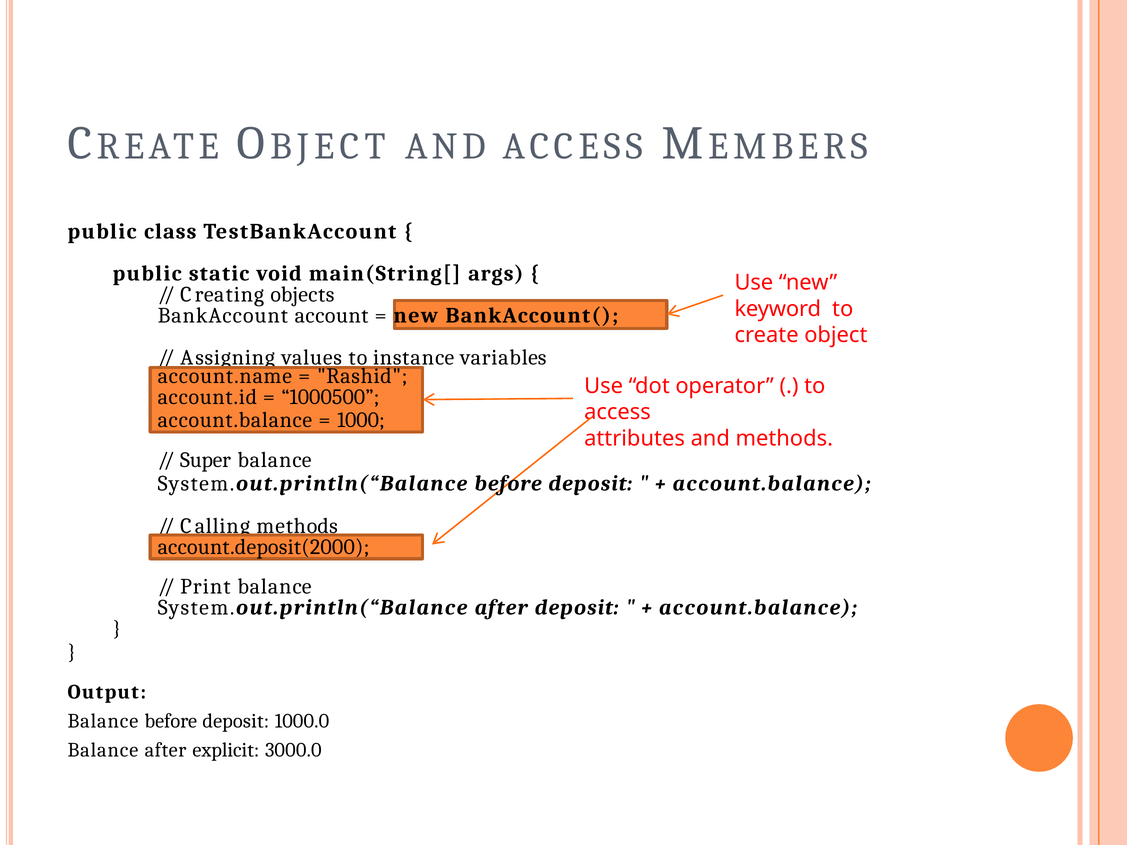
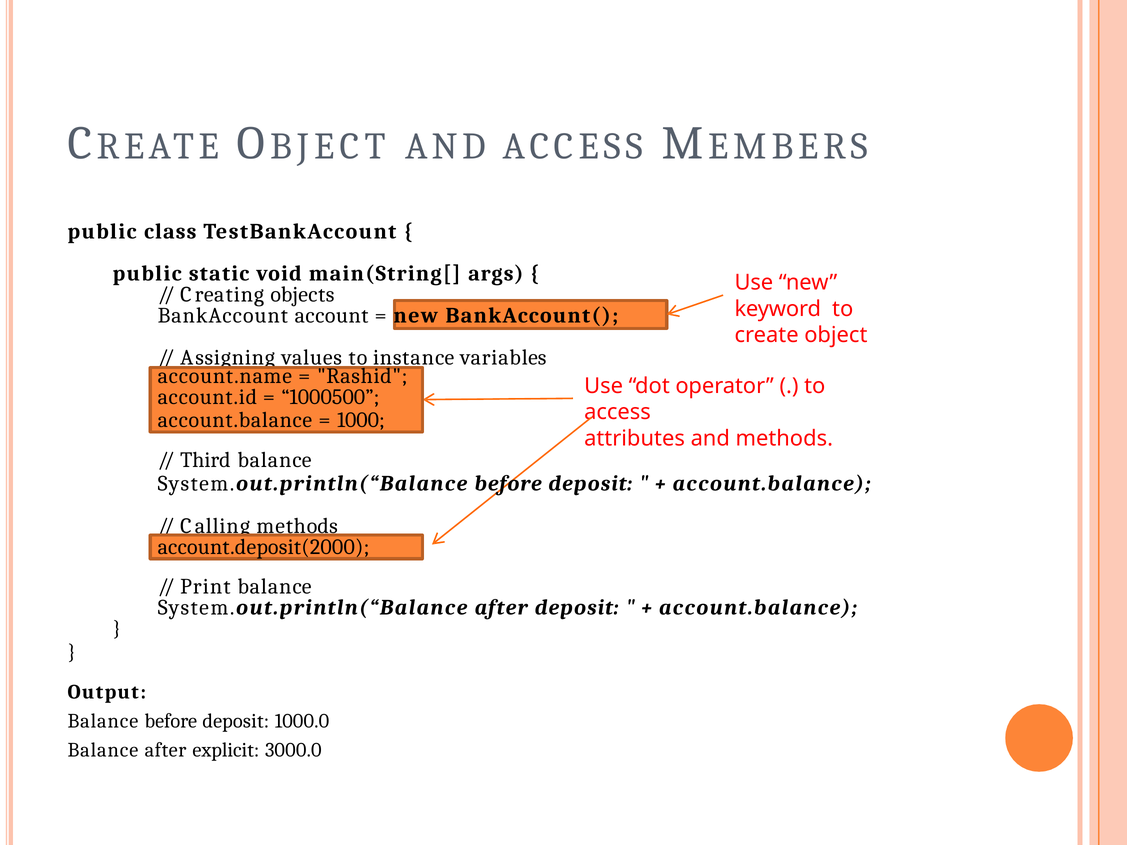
Super: Super -> Third
